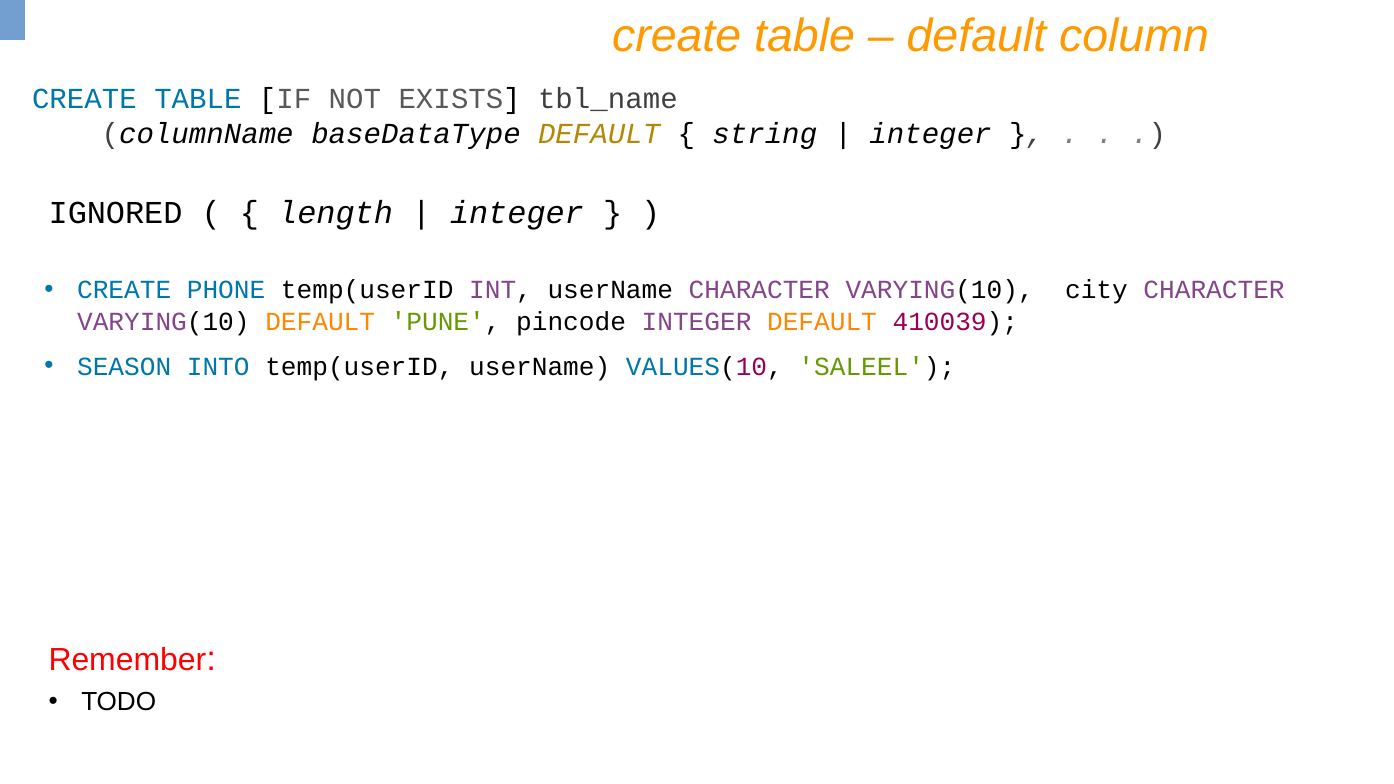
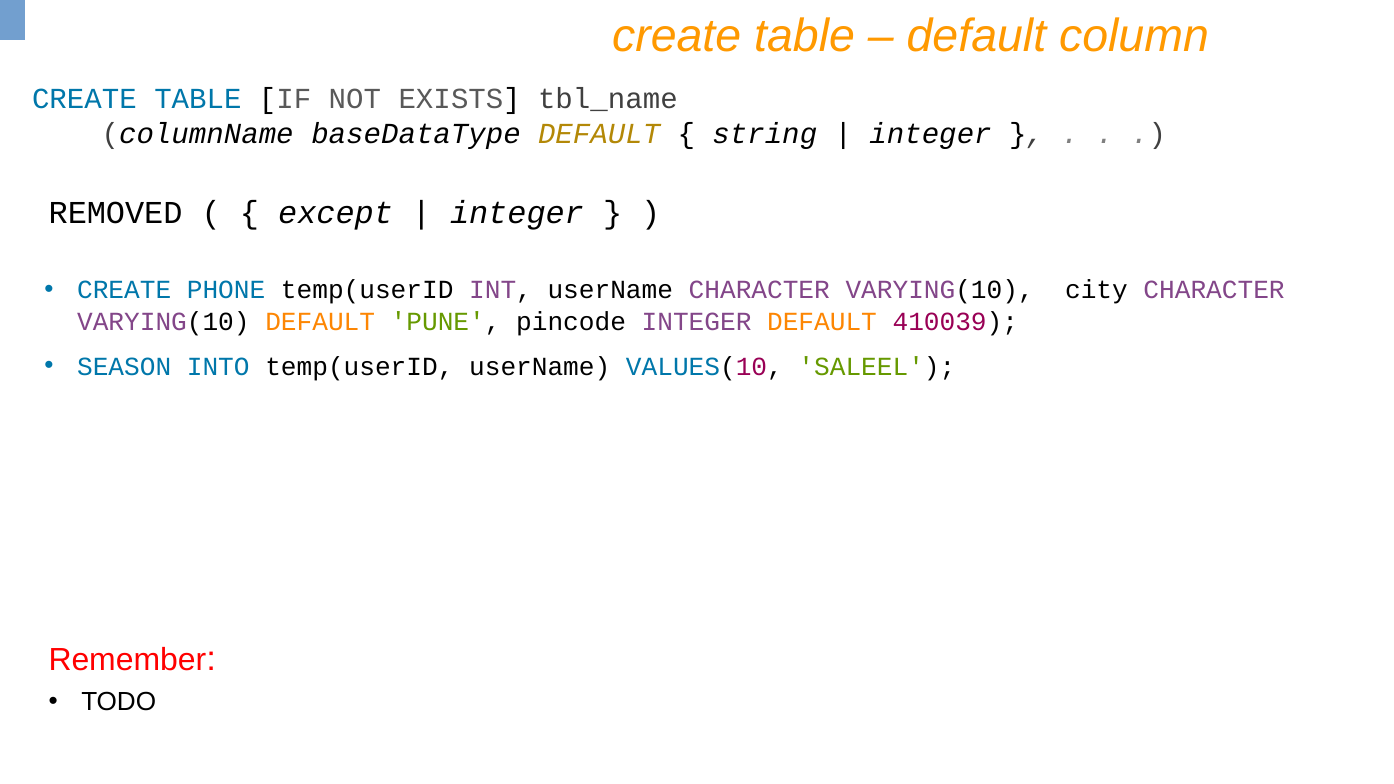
IGNORED: IGNORED -> REMOVED
length: length -> except
